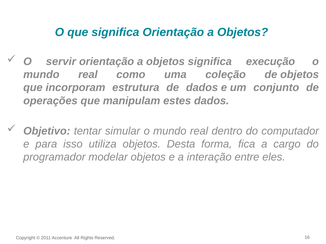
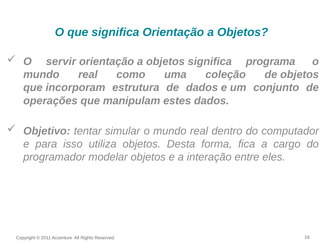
execução: execução -> programa
